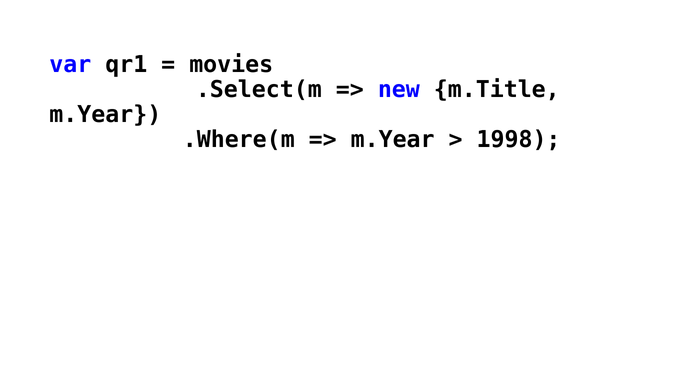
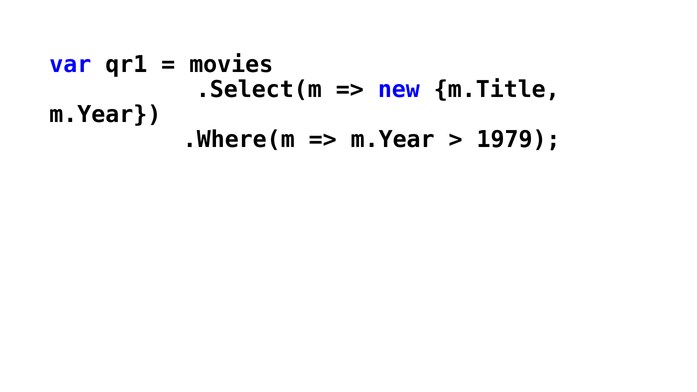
1998: 1998 -> 1979
